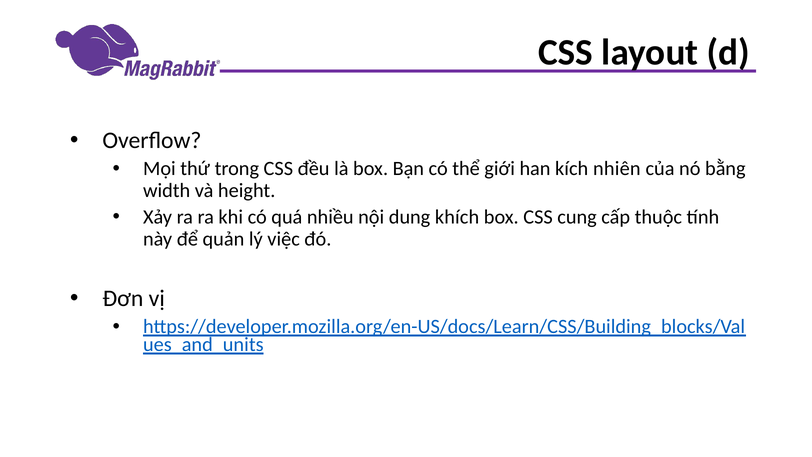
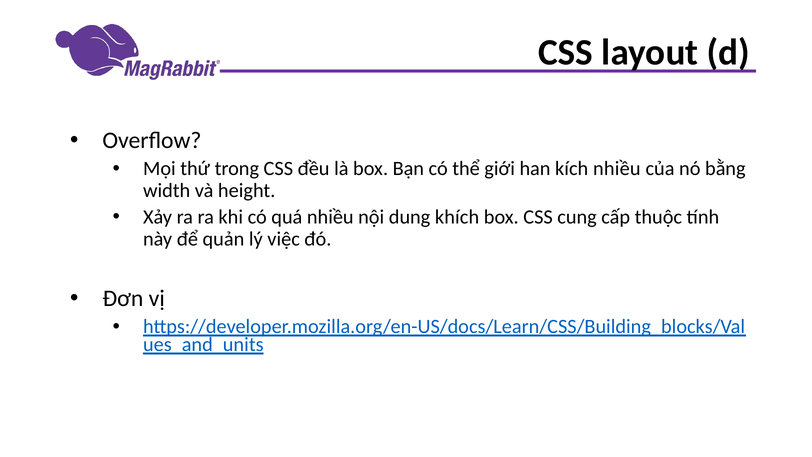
kích nhiên: nhiên -> nhiều
